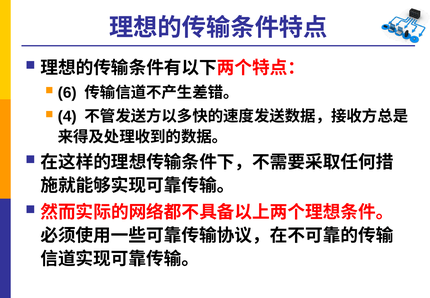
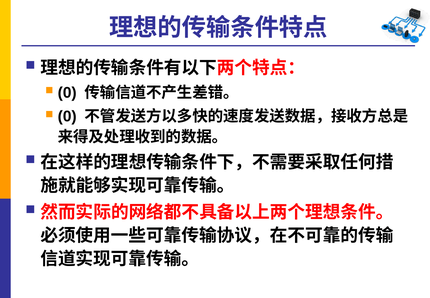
6 at (67, 93): 6 -> 0
4 at (67, 116): 4 -> 0
